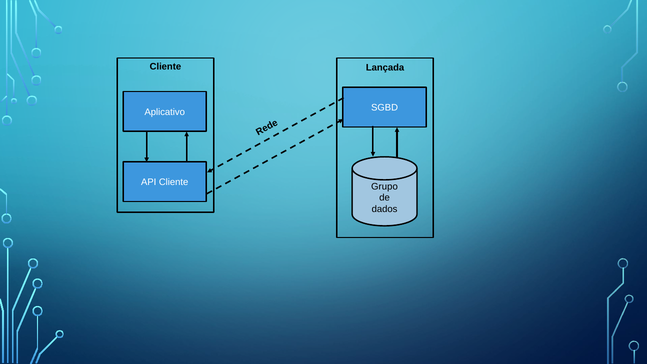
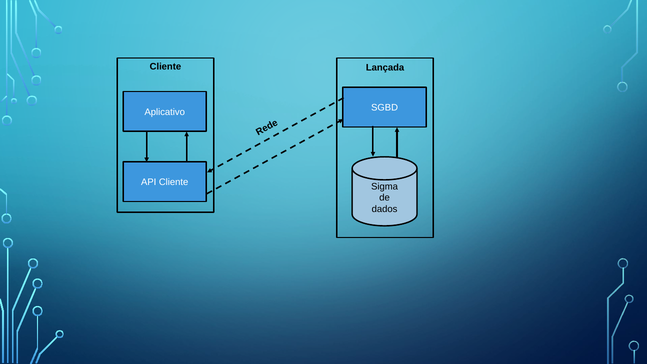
Grupo: Grupo -> Sigma
